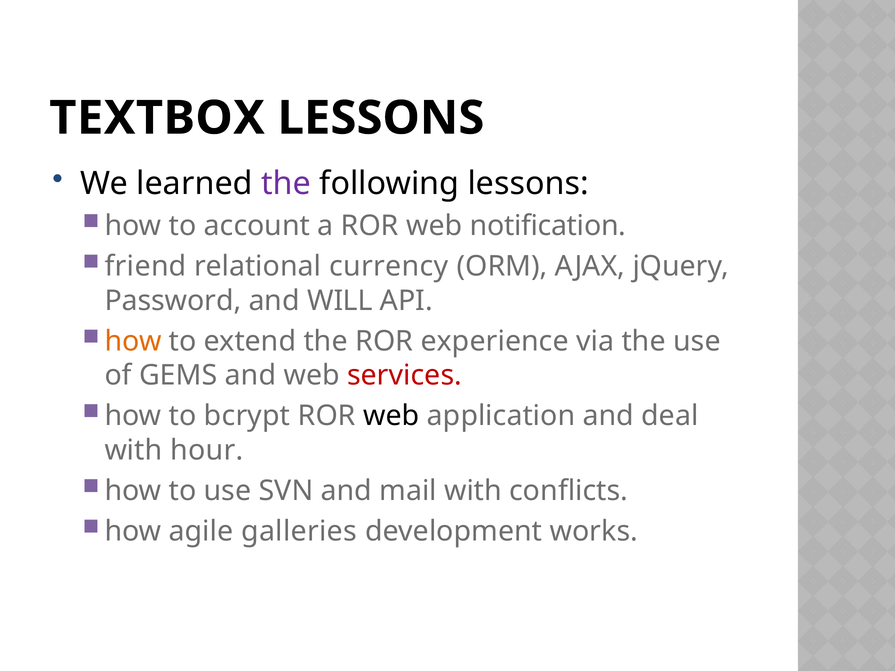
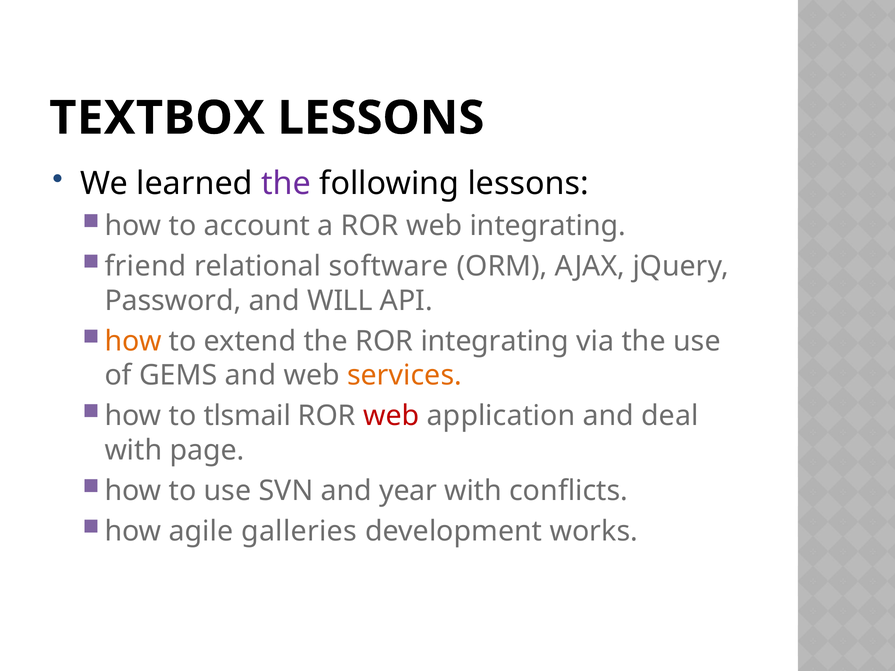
web notification: notification -> integrating
currency: currency -> software
ROR experience: experience -> integrating
services colour: red -> orange
bcrypt: bcrypt -> tlsmail
web at (391, 416) colour: black -> red
hour: hour -> page
mail: mail -> year
